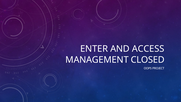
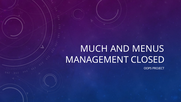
ENTER: ENTER -> MUCH
ACCESS: ACCESS -> MENUS
